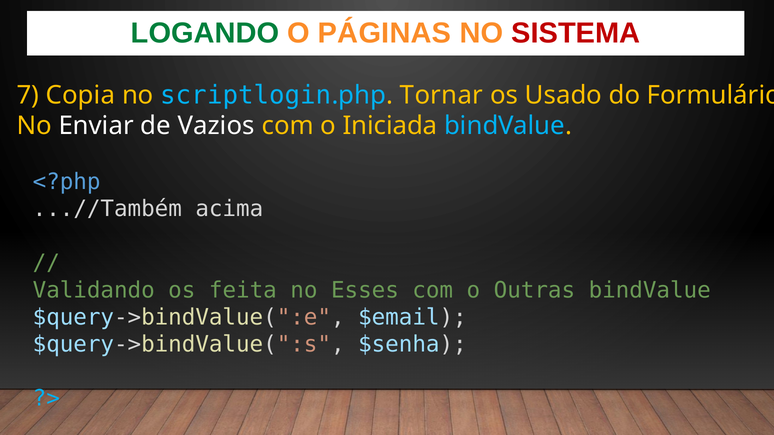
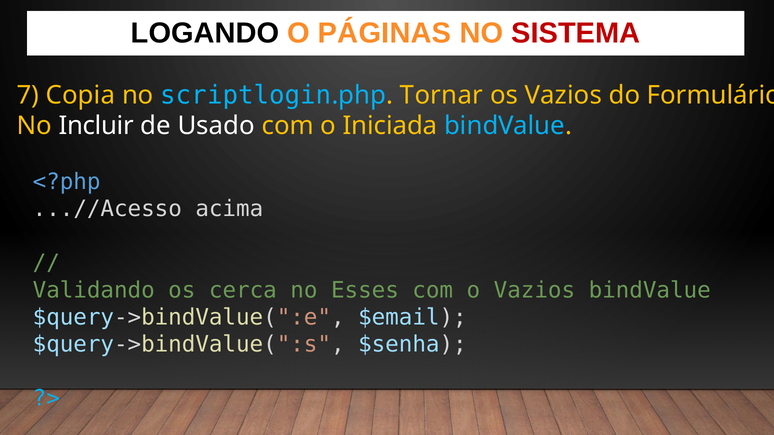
LOGANDO colour: green -> black
os Usado: Usado -> Vazios
Enviar: Enviar -> Incluir
Vazios: Vazios -> Usado
...//Também: ...//Também -> ...//Acesso
feita: feita -> cerca
o Outras: Outras -> Vazios
